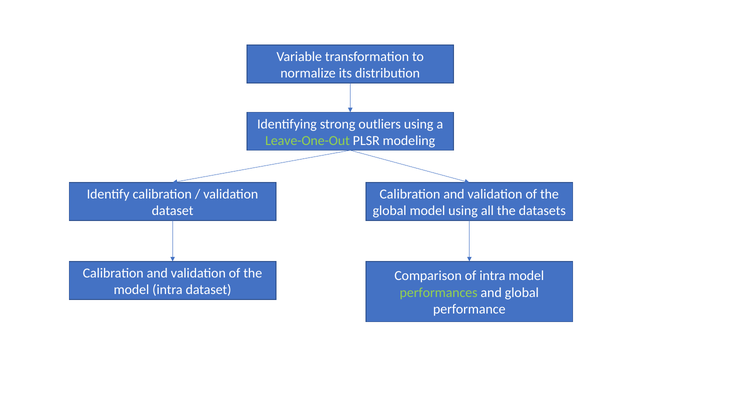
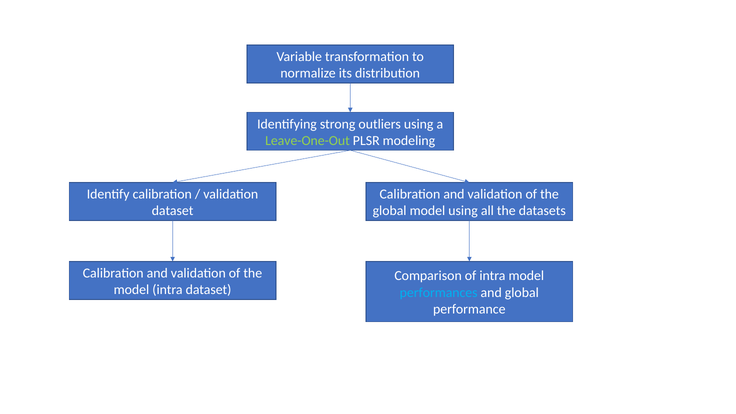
performances colour: light green -> light blue
